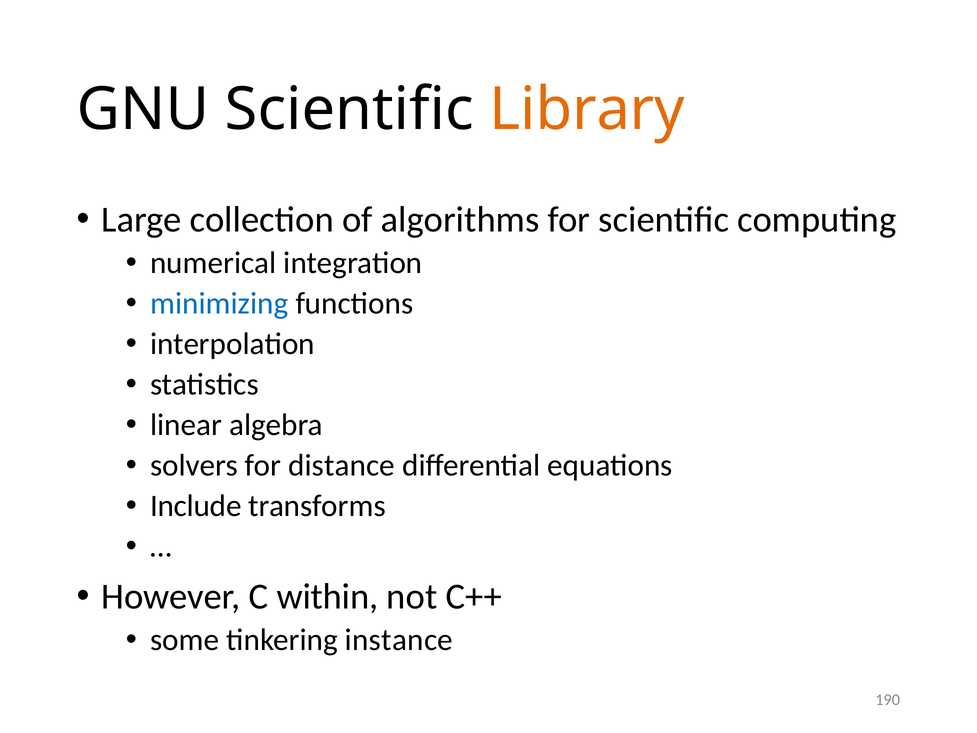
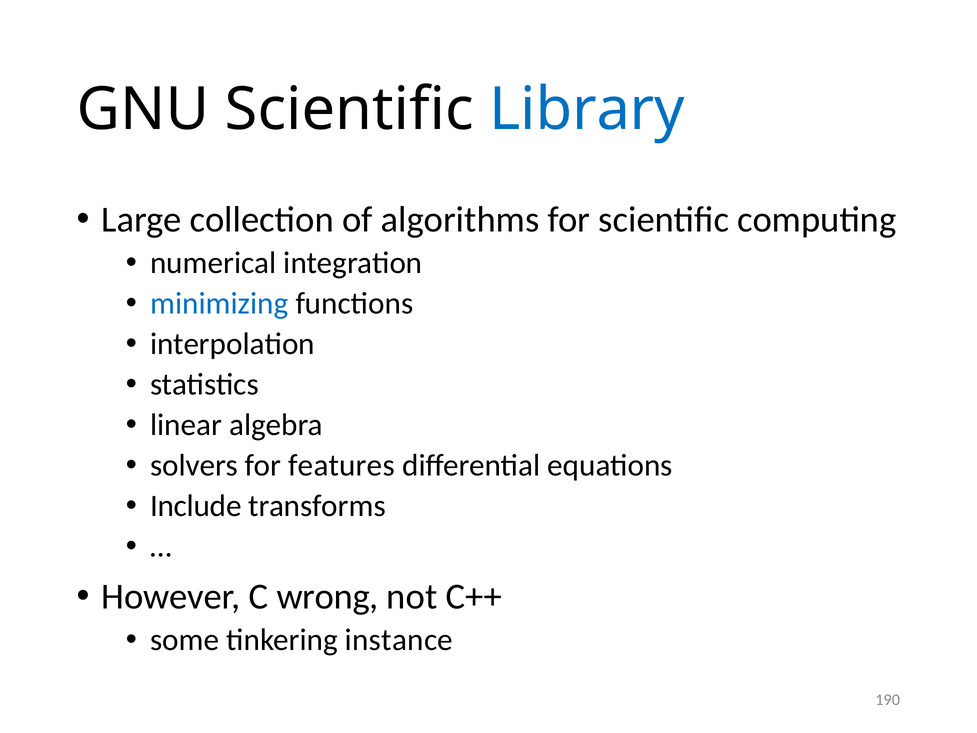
Library colour: orange -> blue
distance: distance -> features
within: within -> wrong
